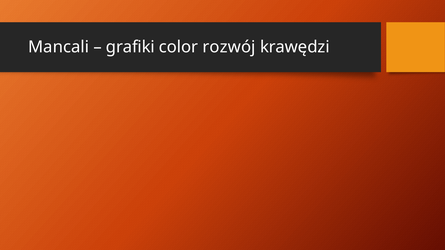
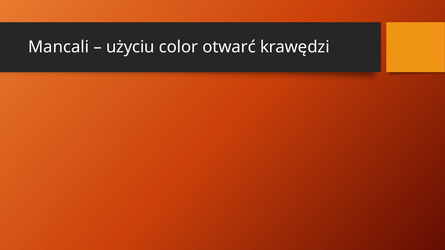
grafiki: grafiki -> użyciu
rozwój: rozwój -> otwarć
